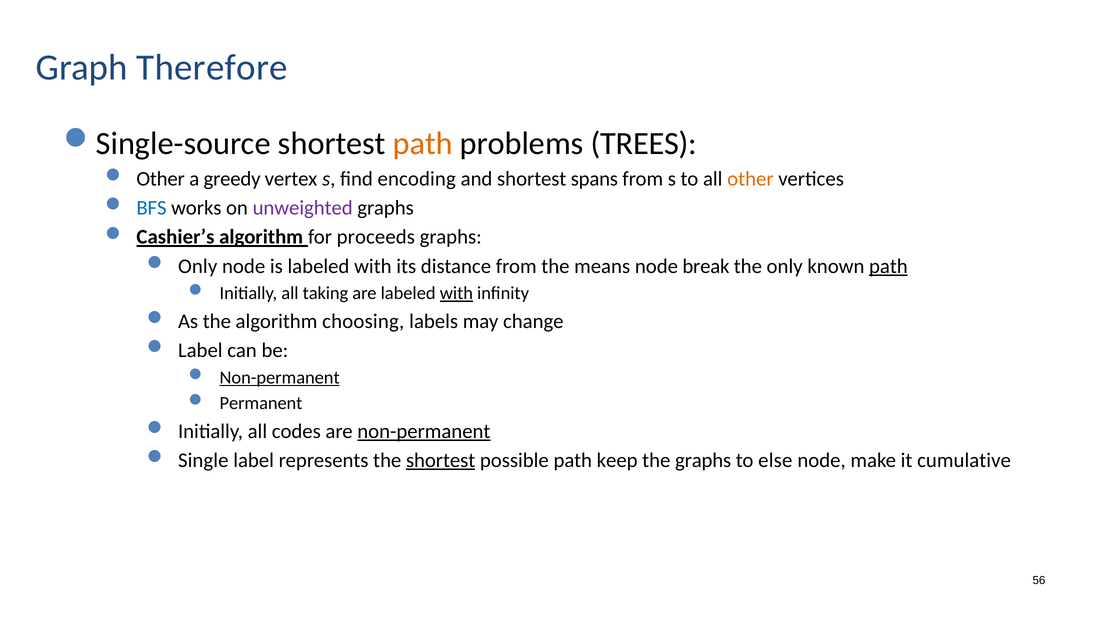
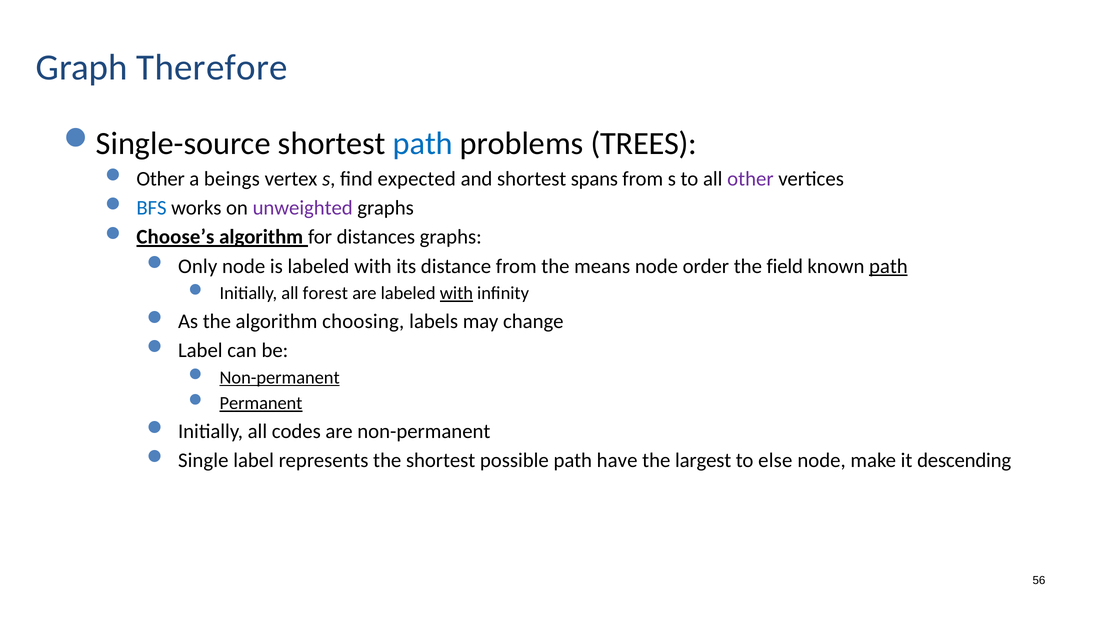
path at (423, 144) colour: orange -> blue
greedy: greedy -> beings
encoding: encoding -> expected
other at (750, 179) colour: orange -> purple
Cashier’s: Cashier’s -> Choose’s
proceeds: proceeds -> distances
break: break -> order
the only: only -> field
taking: taking -> forest
Permanent underline: none -> present
non-permanent at (424, 431) underline: present -> none
shortest at (441, 460) underline: present -> none
keep: keep -> have
the graphs: graphs -> largest
cumulative: cumulative -> descending
